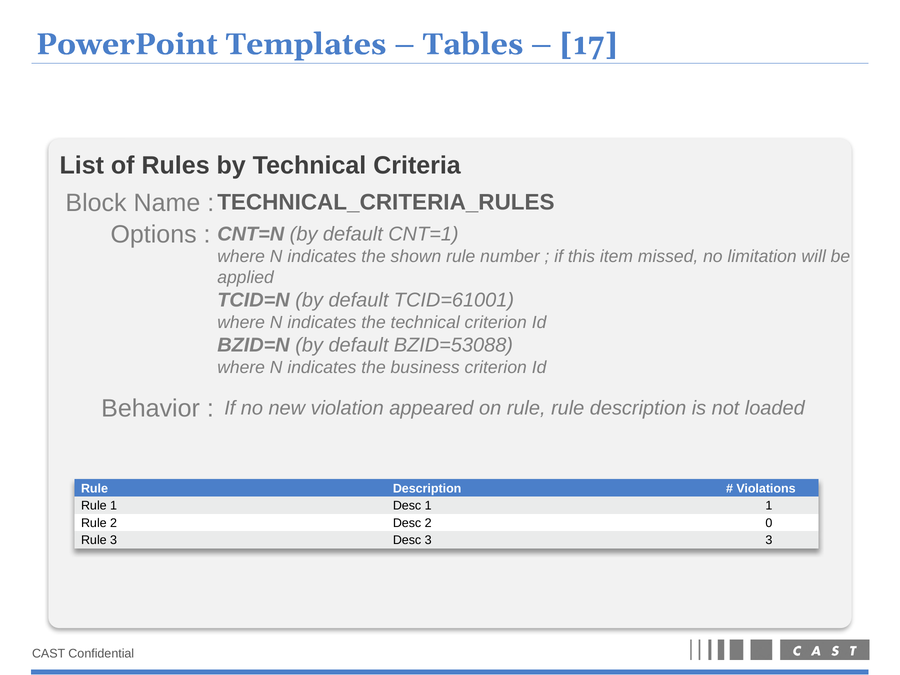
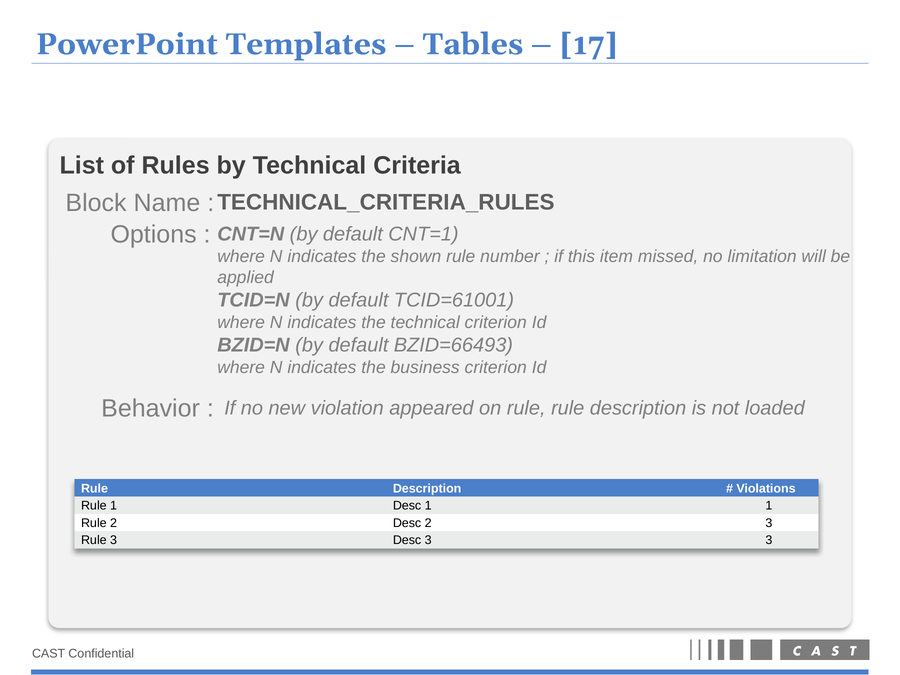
BZID=53088: BZID=53088 -> BZID=66493
2 0: 0 -> 3
